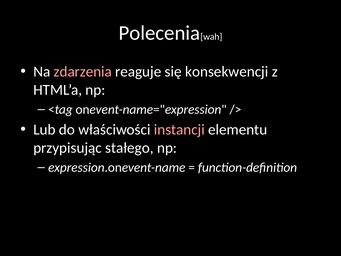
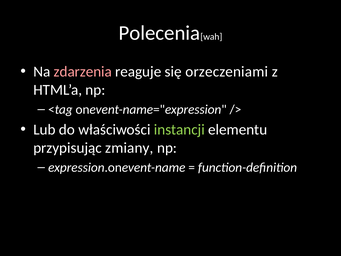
konsekwencji: konsekwencji -> orzeczeniami
instancji colour: pink -> light green
stałego: stałego -> zmiany
